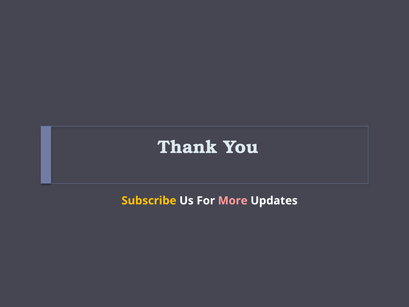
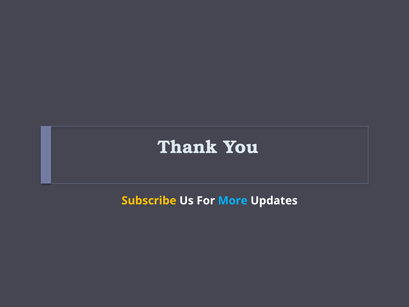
More colour: pink -> light blue
